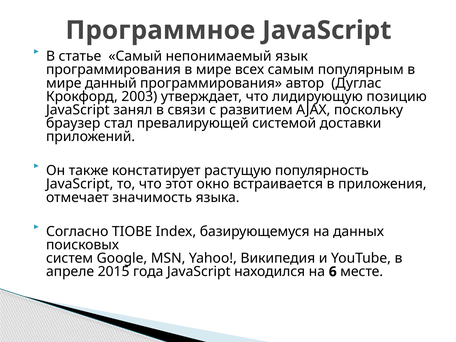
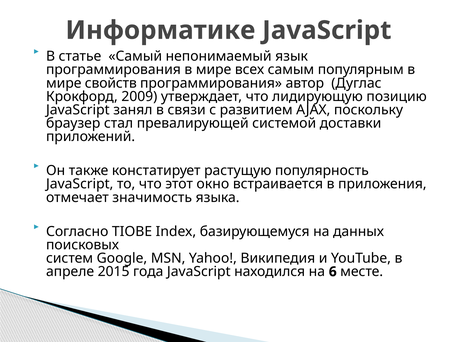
Программное: Программное -> Информатике
данный: данный -> свойств
2003: 2003 -> 2009
